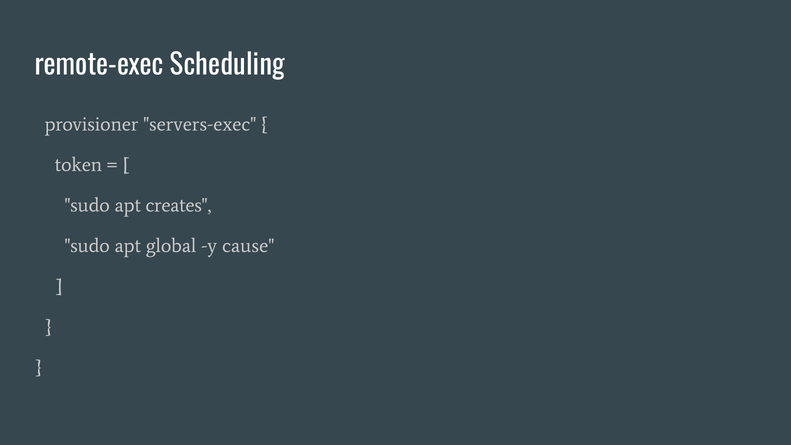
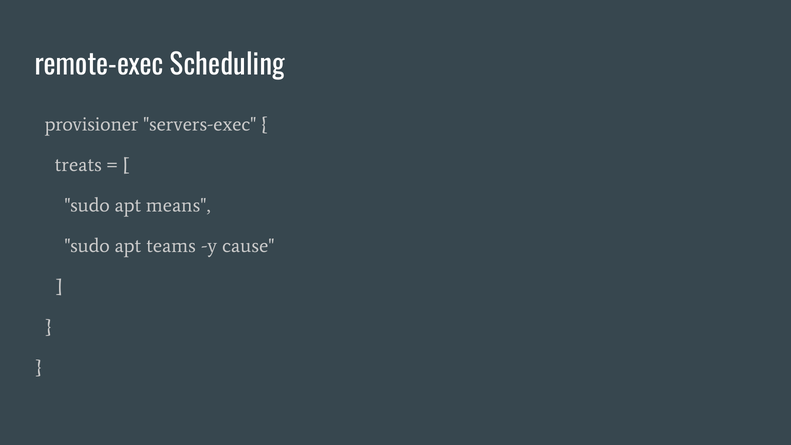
token: token -> treats
creates: creates -> means
global: global -> teams
